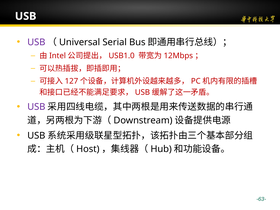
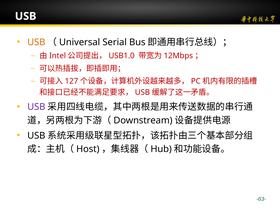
USB at (36, 42) colour: purple -> orange
